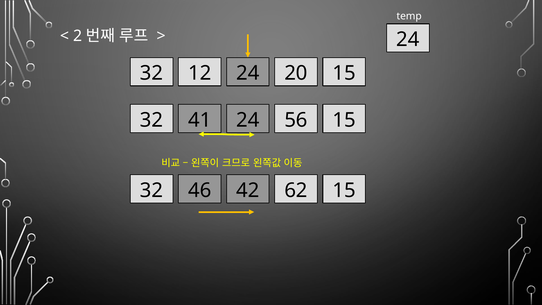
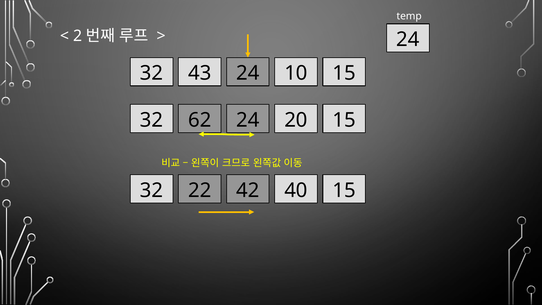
12: 12 -> 43
20: 20 -> 10
41: 41 -> 62
56: 56 -> 20
46: 46 -> 22
62: 62 -> 40
